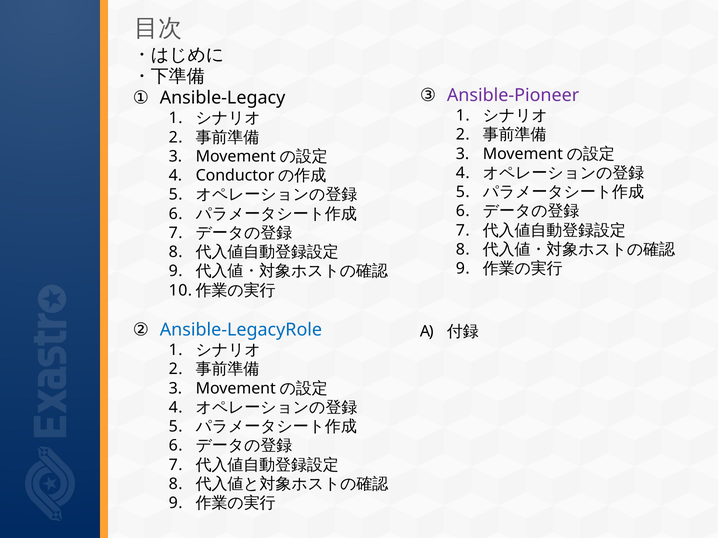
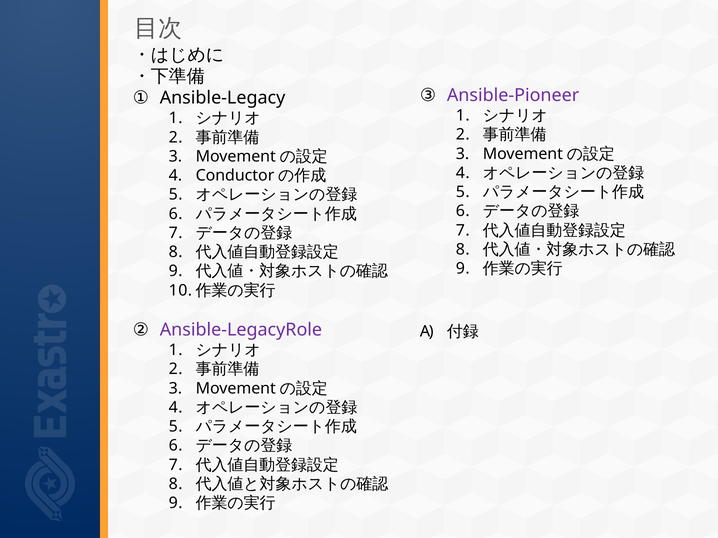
Ansible-LegacyRole colour: blue -> purple
